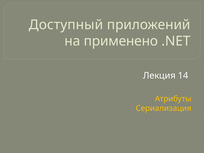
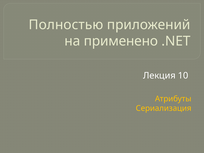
Доступный: Доступный -> Полностью
14: 14 -> 10
